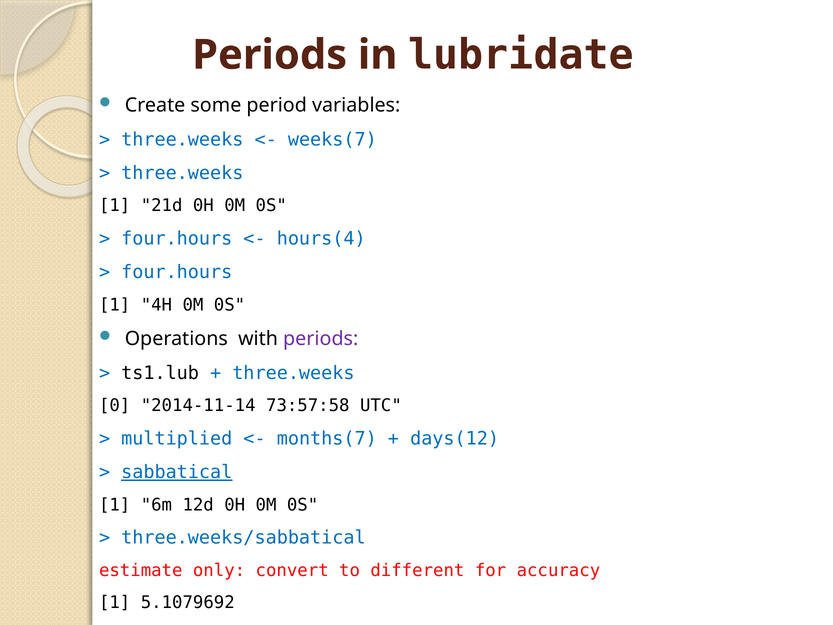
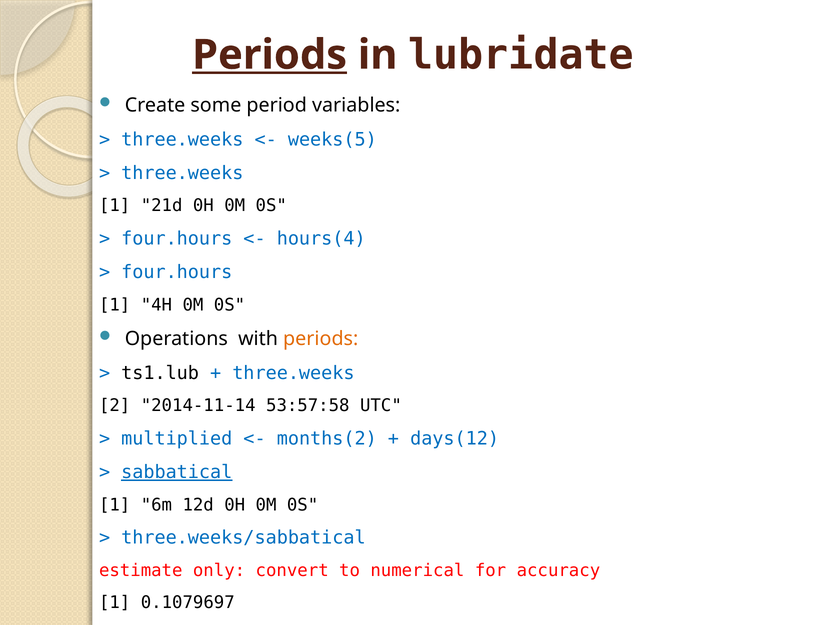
Periods at (270, 55) underline: none -> present
weeks(7: weeks(7 -> weeks(5
periods at (321, 339) colour: purple -> orange
0: 0 -> 2
73:57:58: 73:57:58 -> 53:57:58
months(7: months(7 -> months(2
different: different -> numerical
5.1079692: 5.1079692 -> 0.1079697
